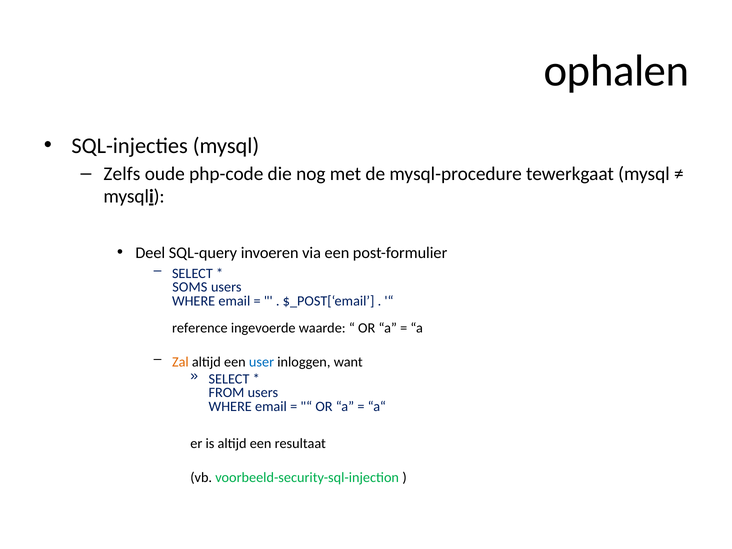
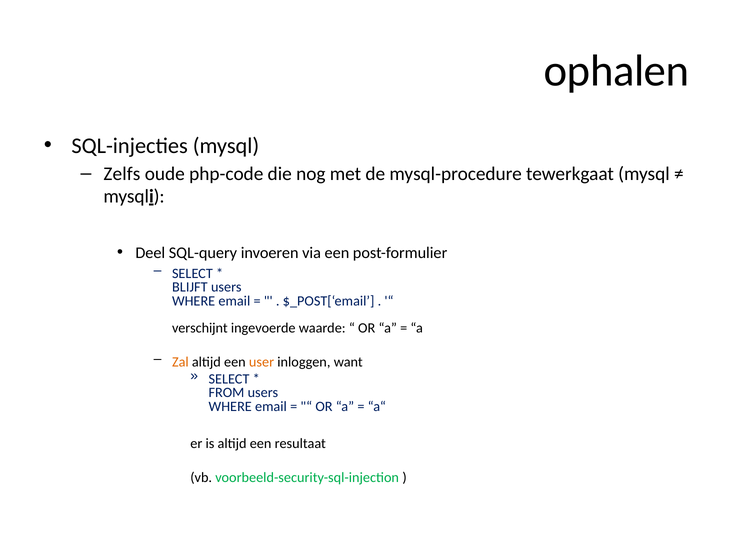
SOMS: SOMS -> BLIJFT
reference: reference -> verschijnt
user colour: blue -> orange
